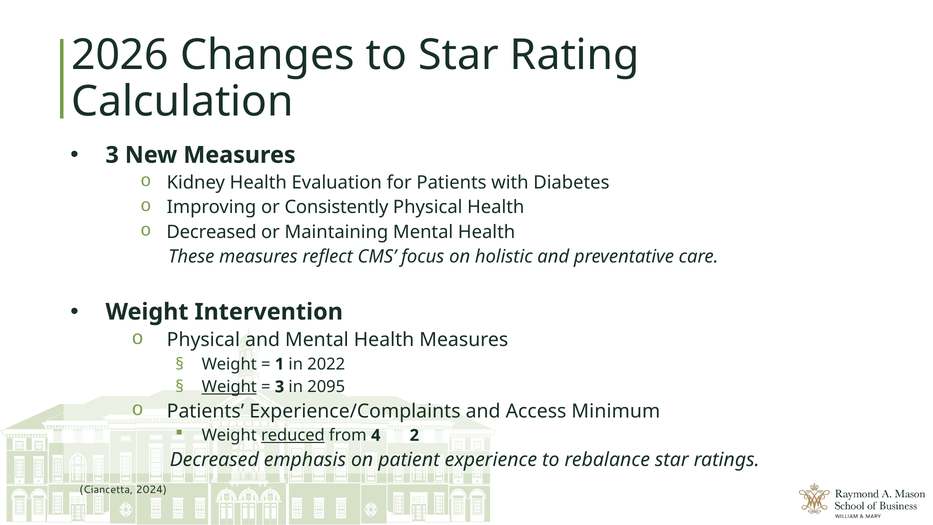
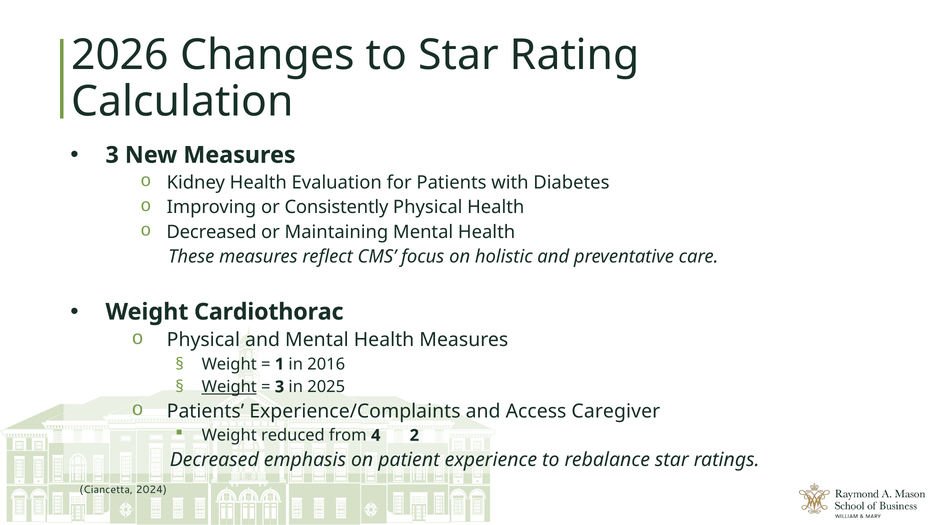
Intervention: Intervention -> Cardiothorac
2022: 2022 -> 2016
2095: 2095 -> 2025
Minimum: Minimum -> Caregiver
reduced underline: present -> none
